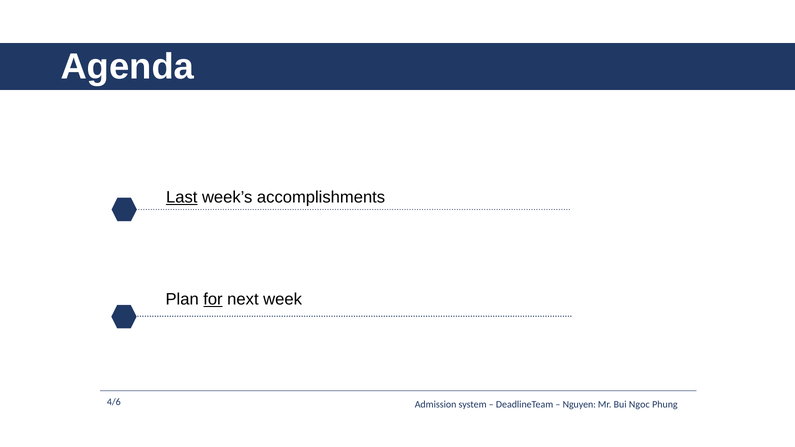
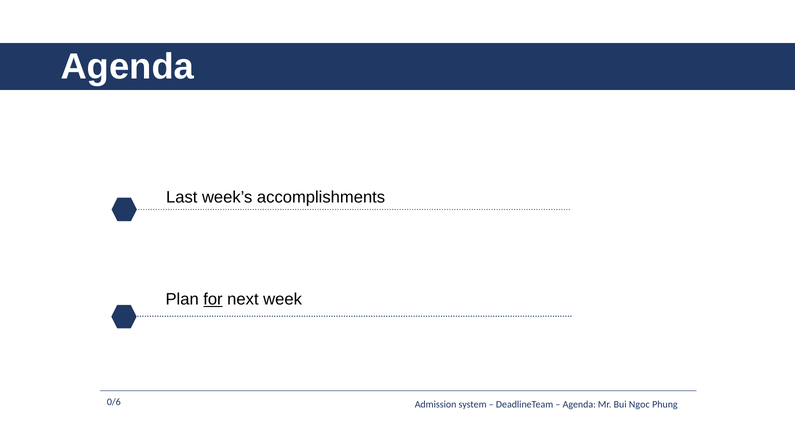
Last underline: present -> none
4/6: 4/6 -> 0/6
Nguyen at (579, 405): Nguyen -> Agenda
